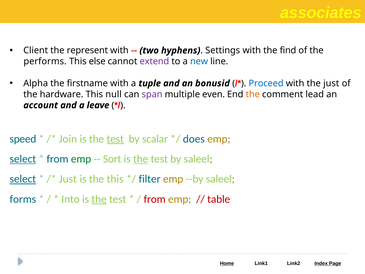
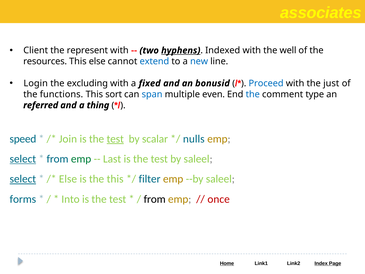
hyphens underline: none -> present
Settings: Settings -> Indexed
find: find -> well
performs: performs -> resources
extend colour: purple -> blue
Alpha: Alpha -> Login
firstname: firstname -> excluding
tuple: tuple -> fixed
hardware: hardware -> functions
null: null -> sort
span colour: purple -> blue
the at (253, 94) colour: orange -> blue
lead: lead -> type
account: account -> referred
leave: leave -> thing
does: does -> nulls
Sort: Sort -> Last
the at (141, 159) underline: present -> none
Just at (68, 179): Just -> Else
the at (99, 199) underline: present -> none
from at (155, 199) colour: red -> black
table: table -> once
